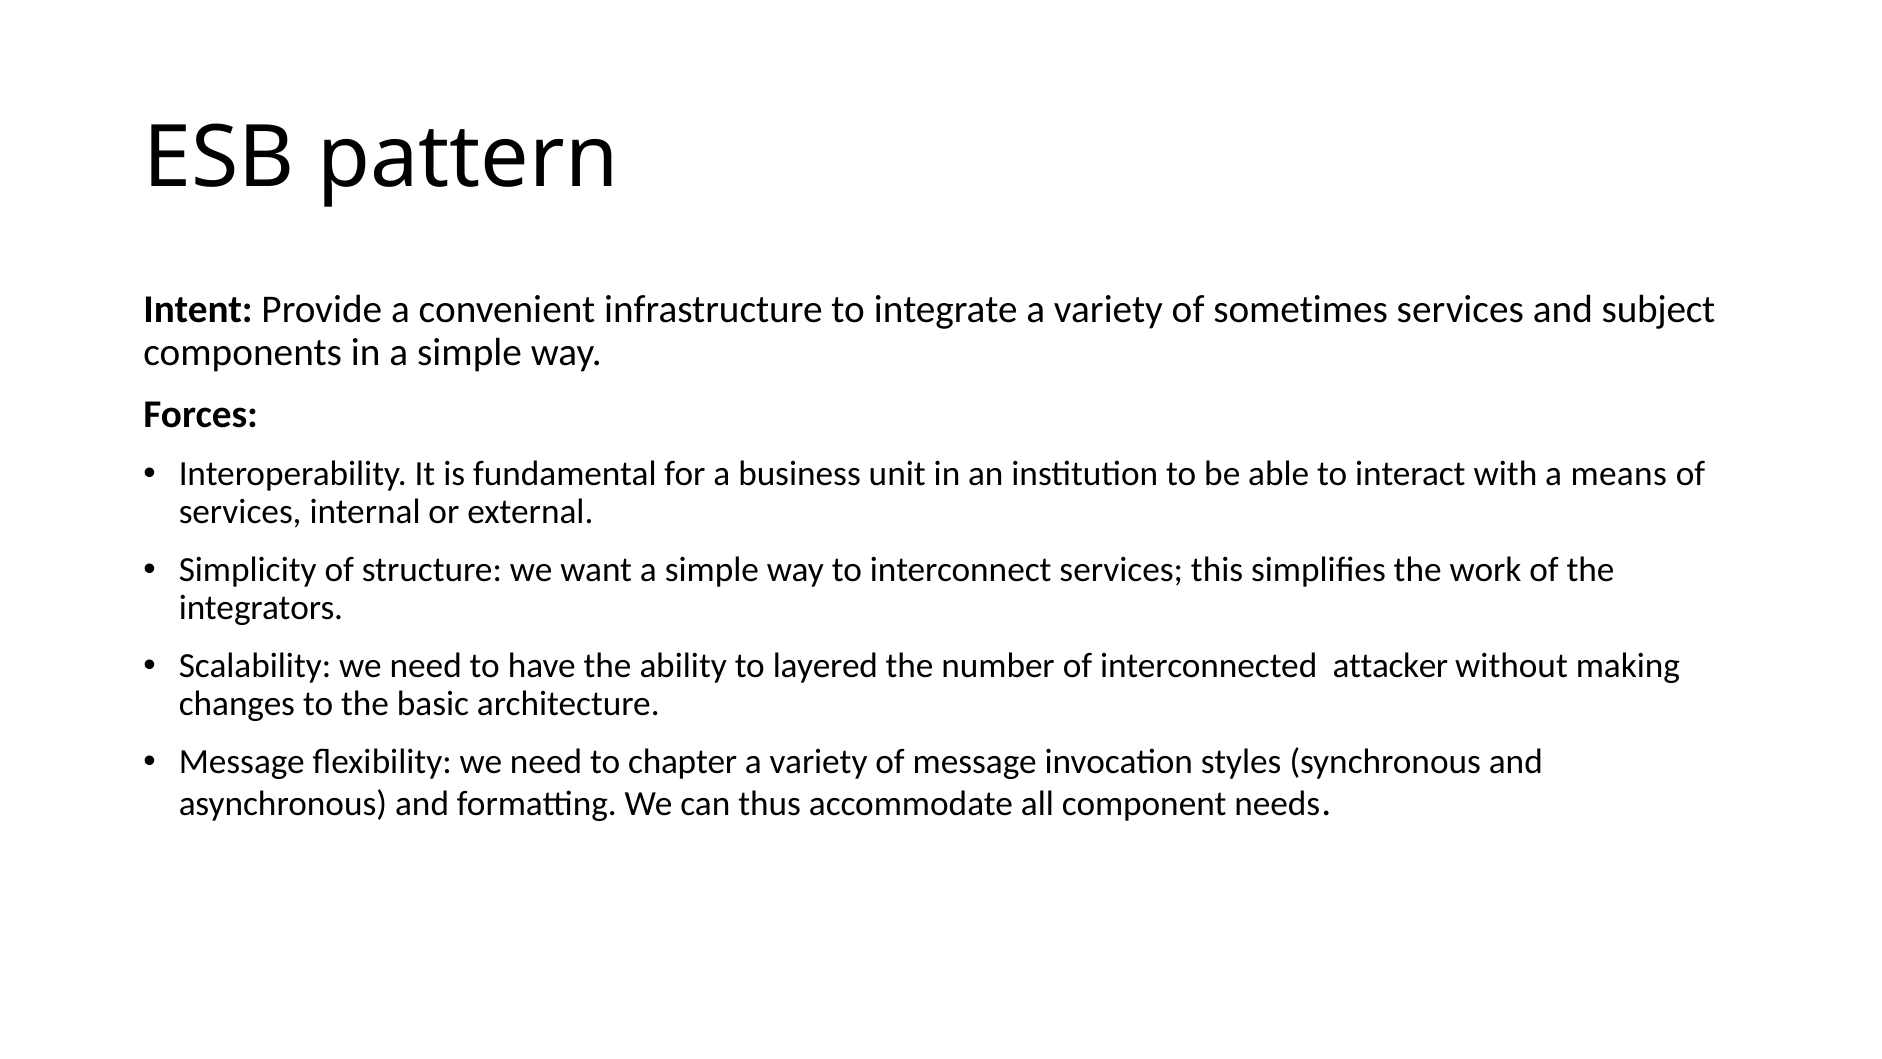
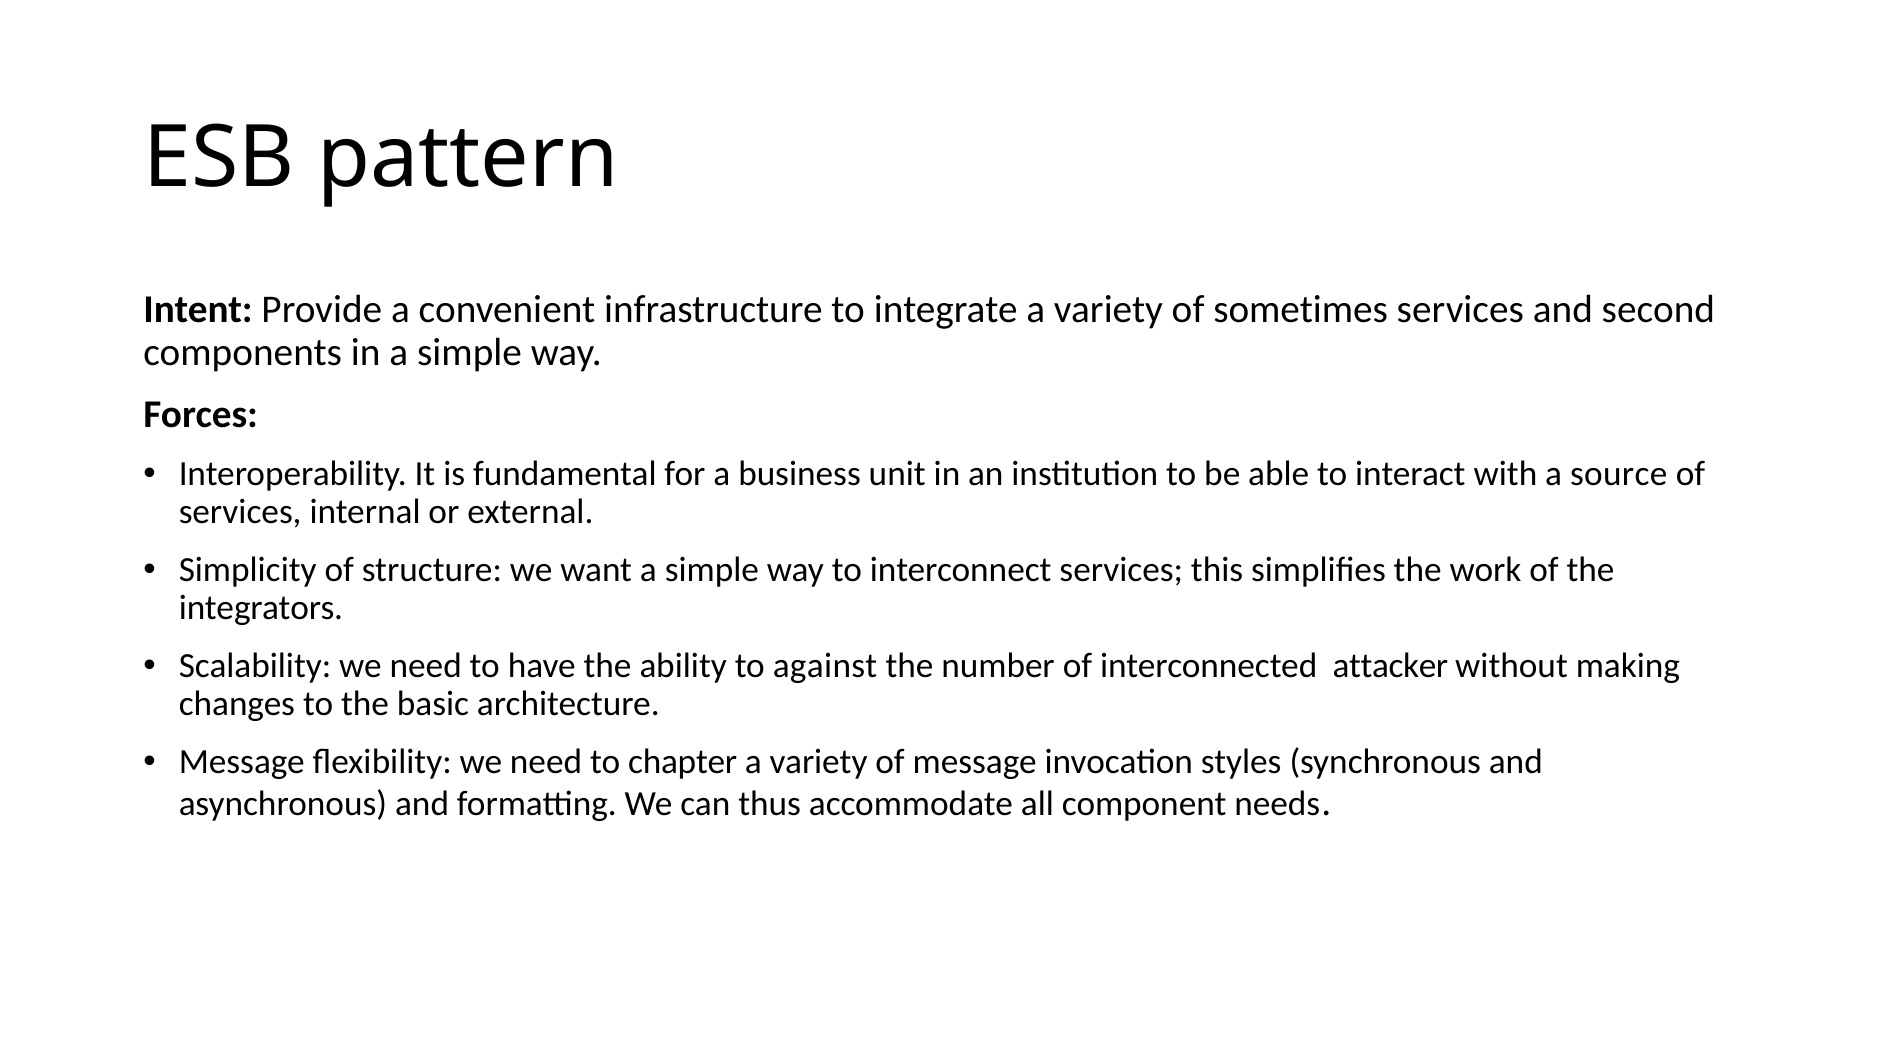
subject: subject -> second
means: means -> source
layered: layered -> against
